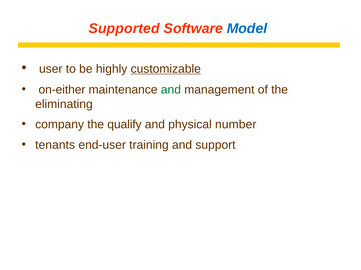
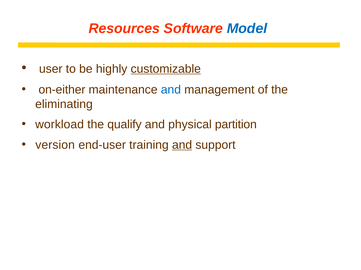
Supported: Supported -> Resources
and at (171, 90) colour: green -> blue
company: company -> workload
number: number -> partition
tenants: tenants -> version
and at (182, 145) underline: none -> present
